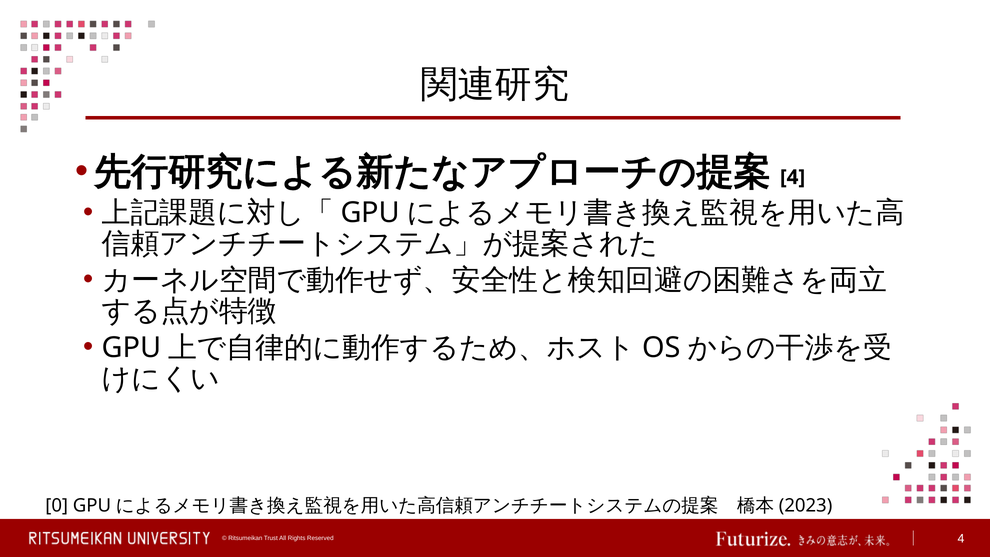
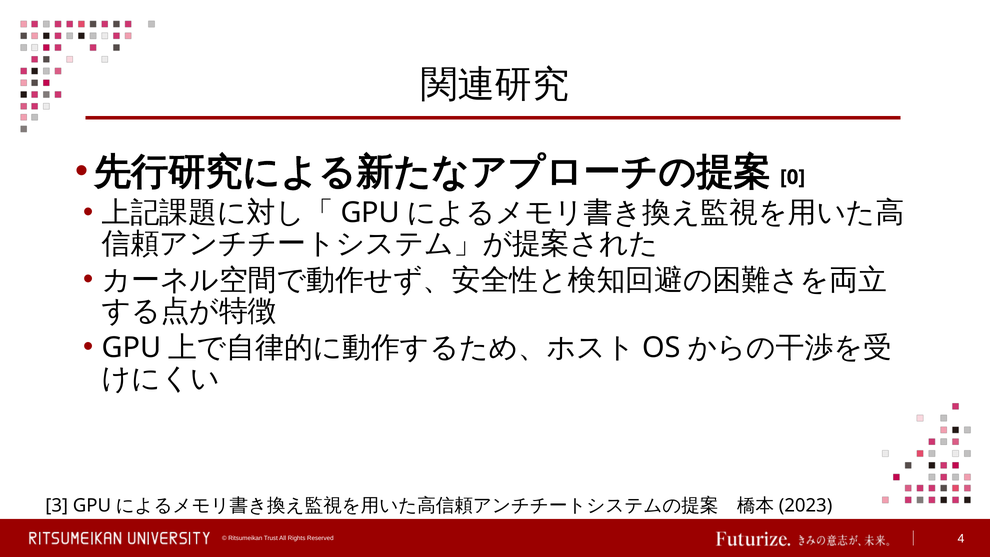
4 at (793, 177): 4 -> 0
0: 0 -> 3
